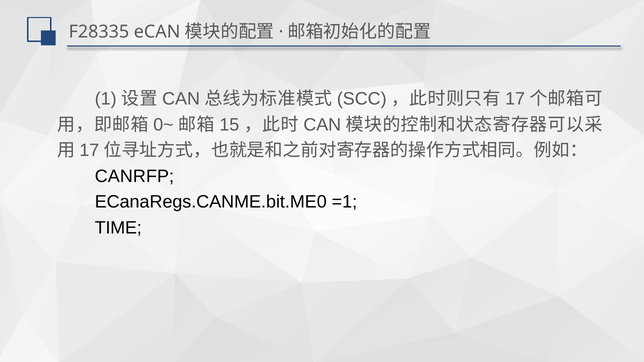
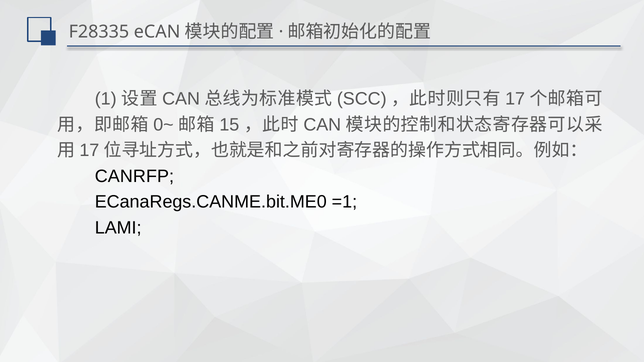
TIME: TIME -> LAMI
